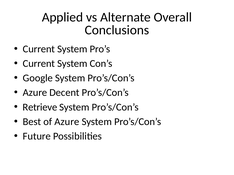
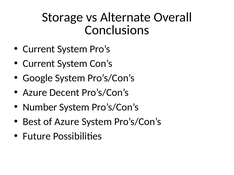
Applied: Applied -> Storage
Retrieve: Retrieve -> Number
